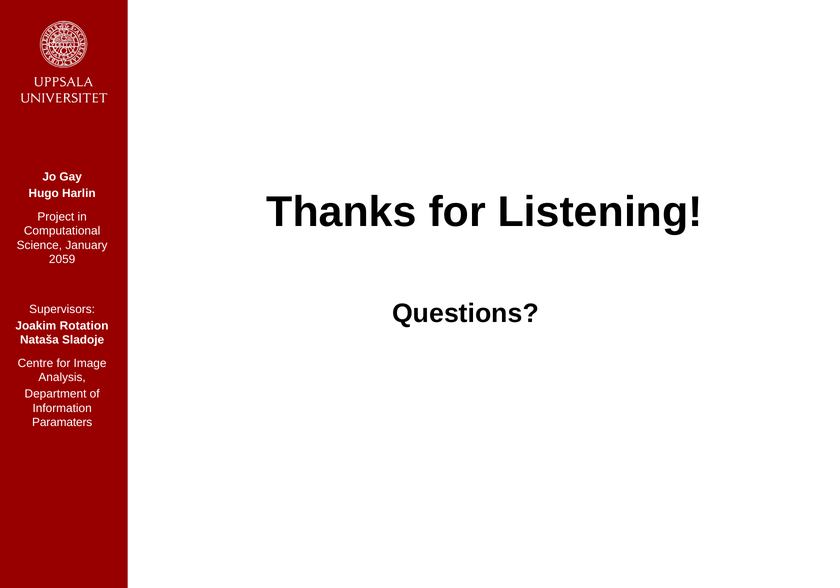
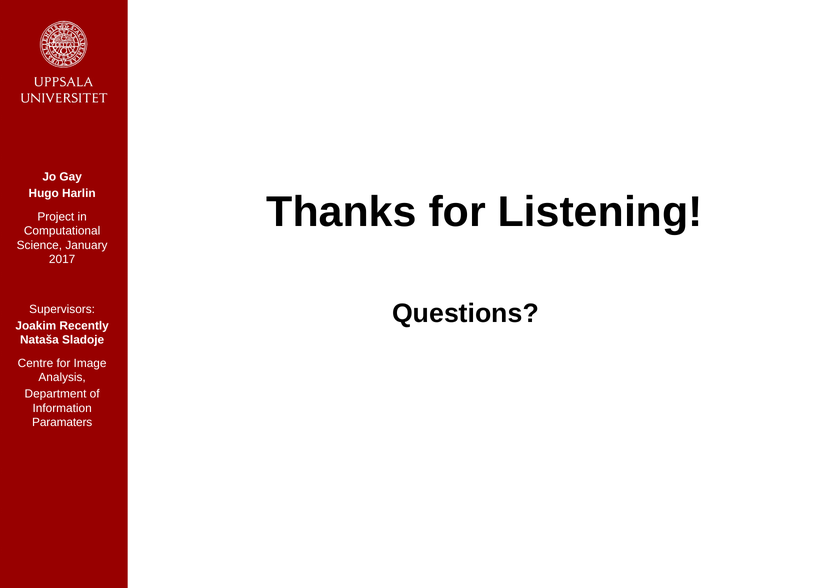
2059: 2059 -> 2017
Rotation: Rotation -> Recently
